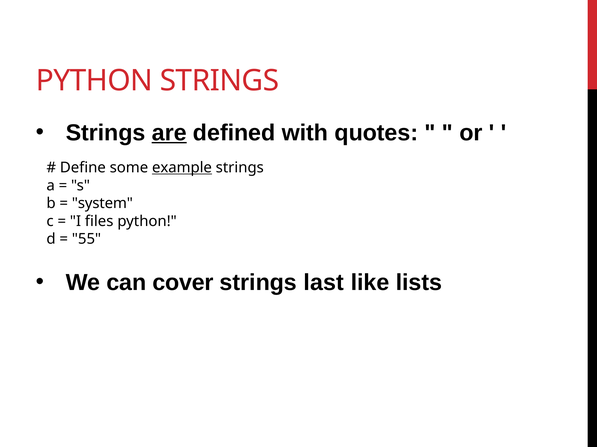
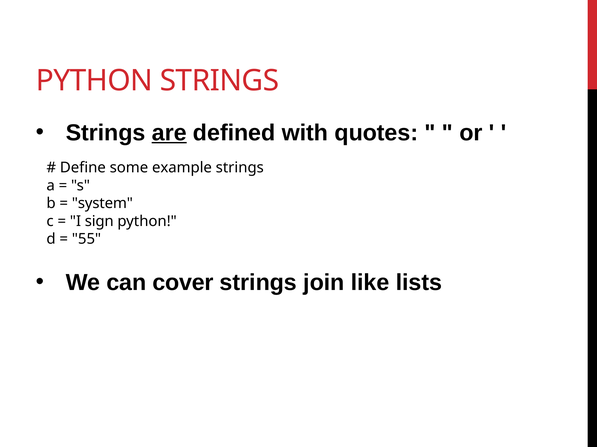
example underline: present -> none
files: files -> sign
last: last -> join
